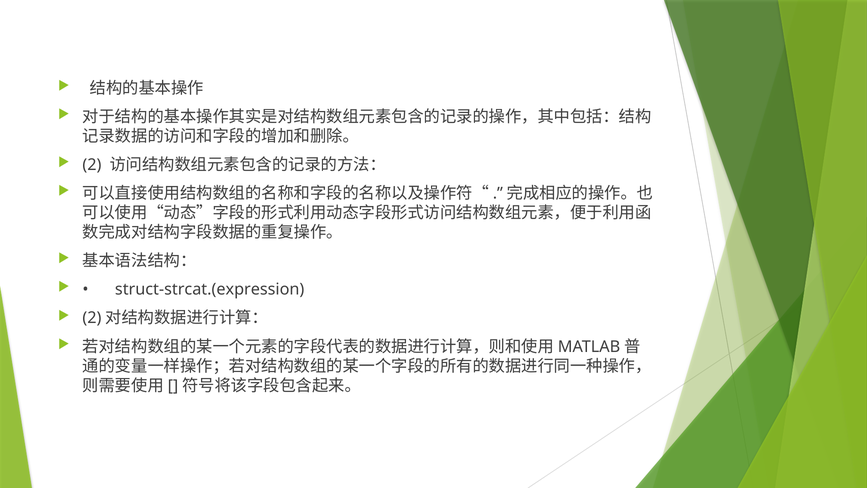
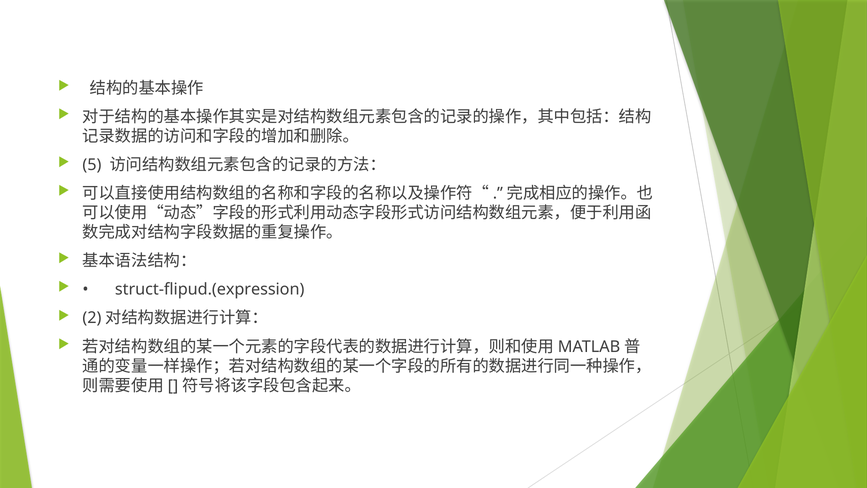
2: 2 -> 5
struct-strcat.(expression: struct-strcat.(expression -> struct-flipud.(expression
